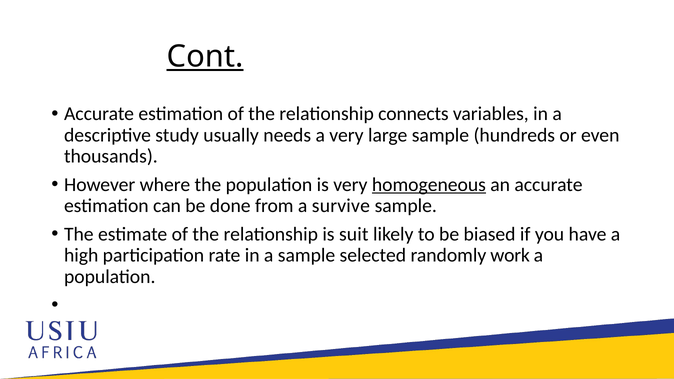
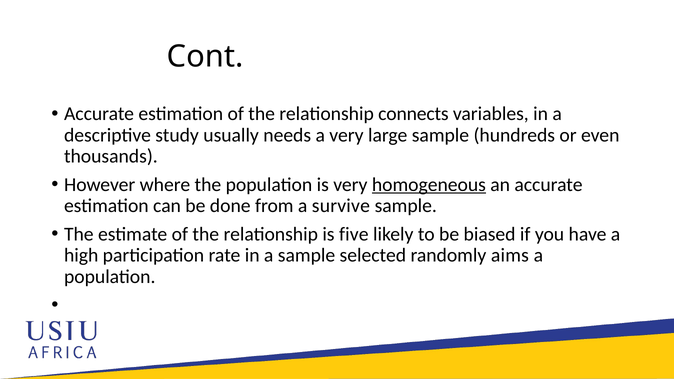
Cont underline: present -> none
suit: suit -> five
work: work -> aims
